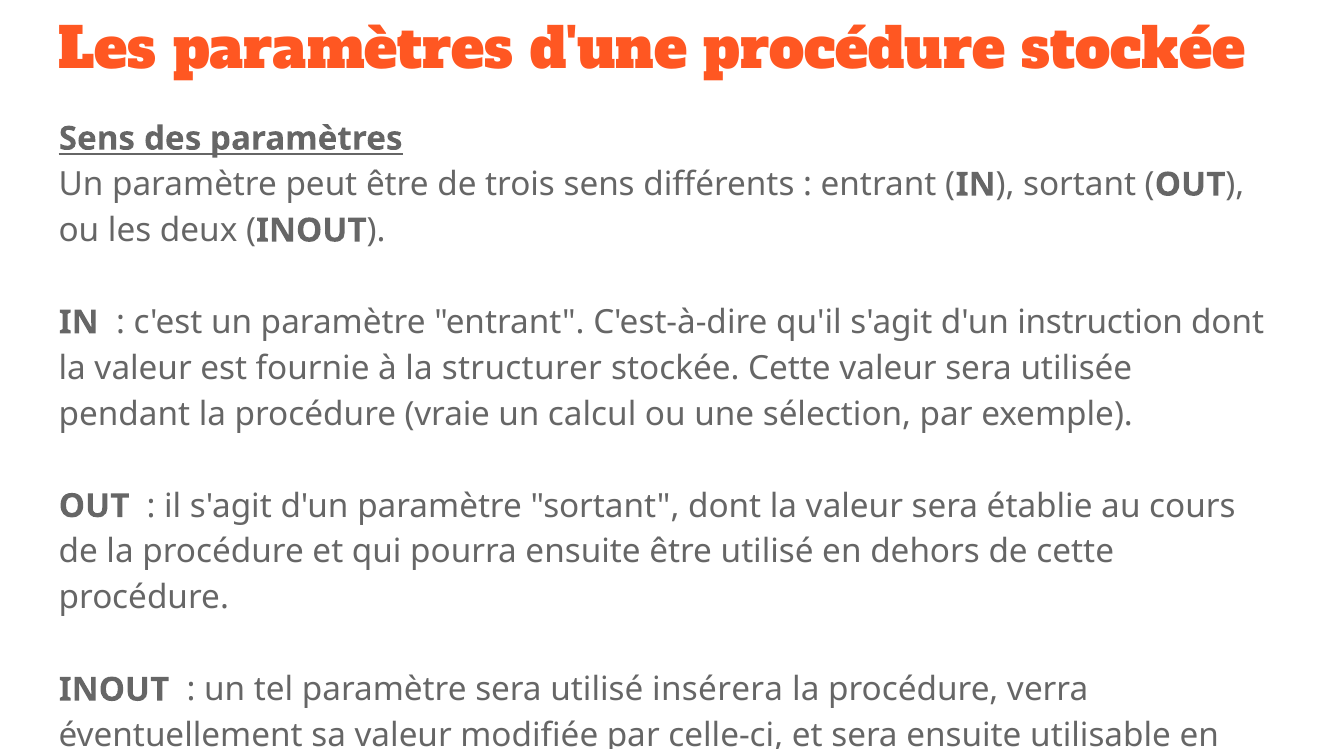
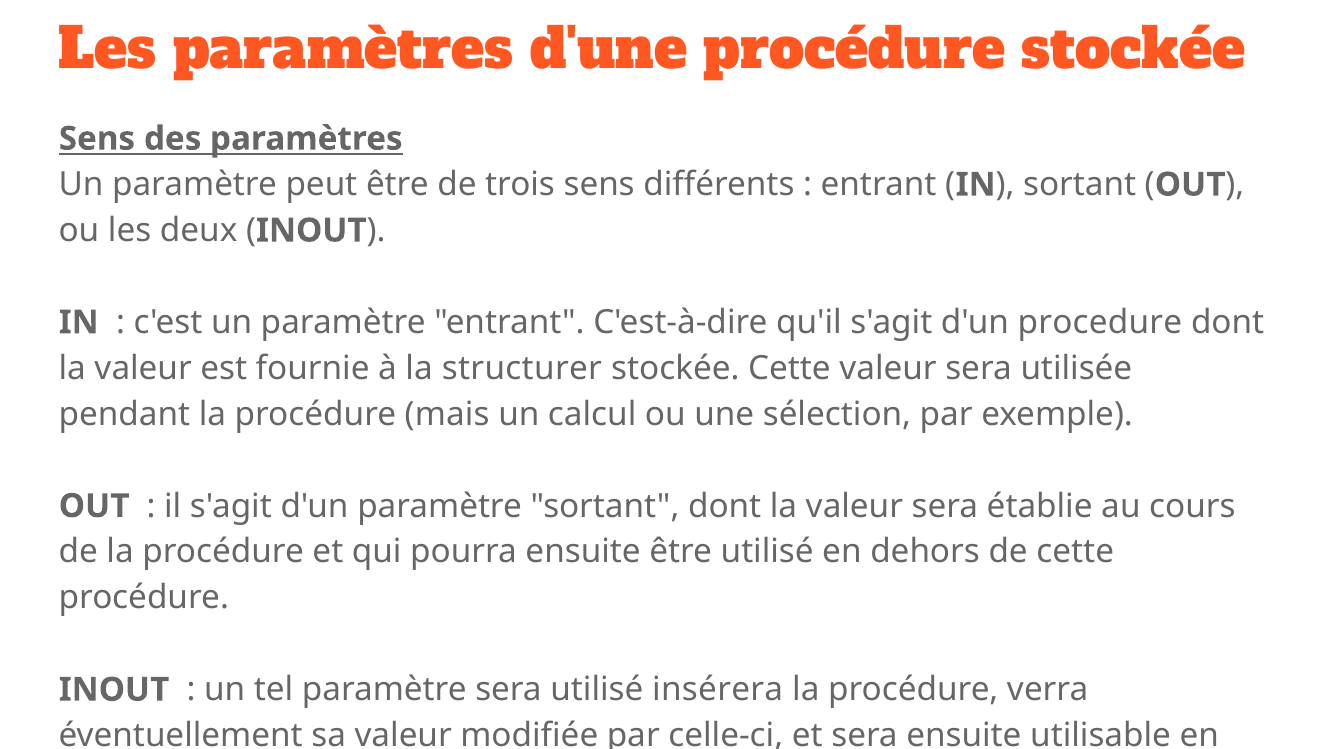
instruction: instruction -> procedure
vraie: vraie -> mais
